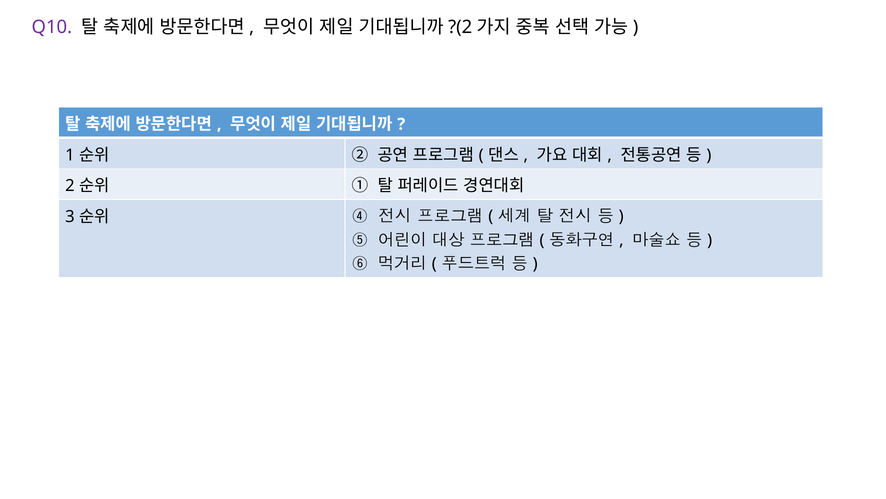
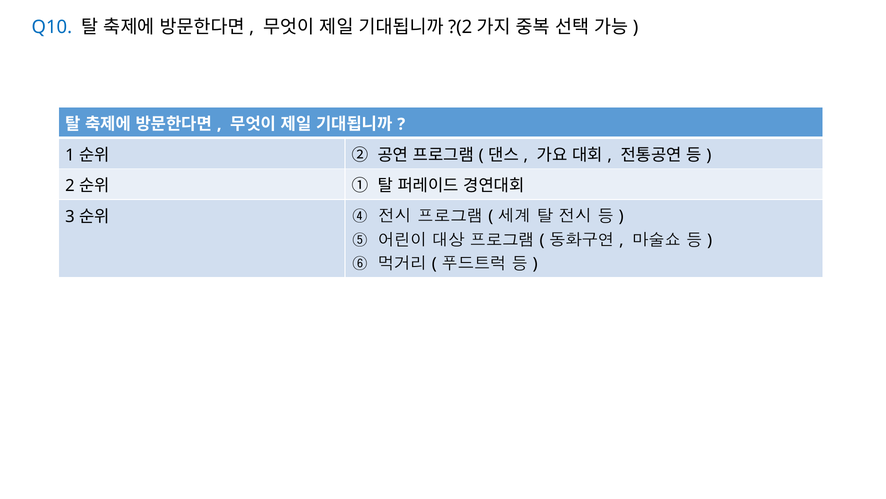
Q10 colour: purple -> blue
